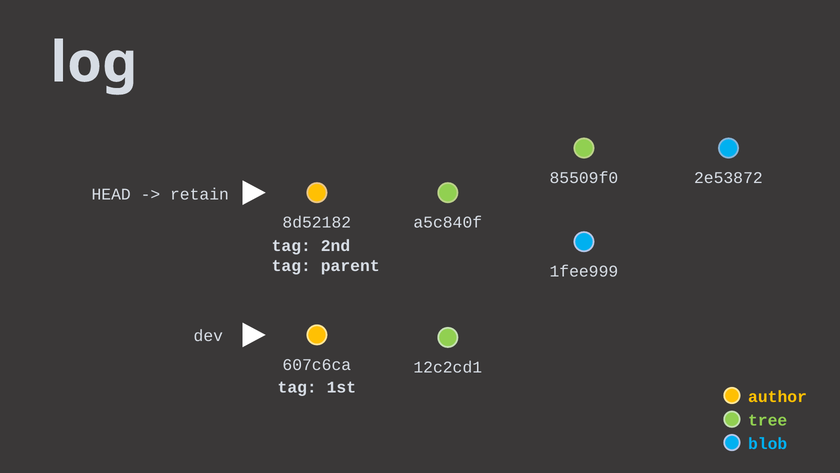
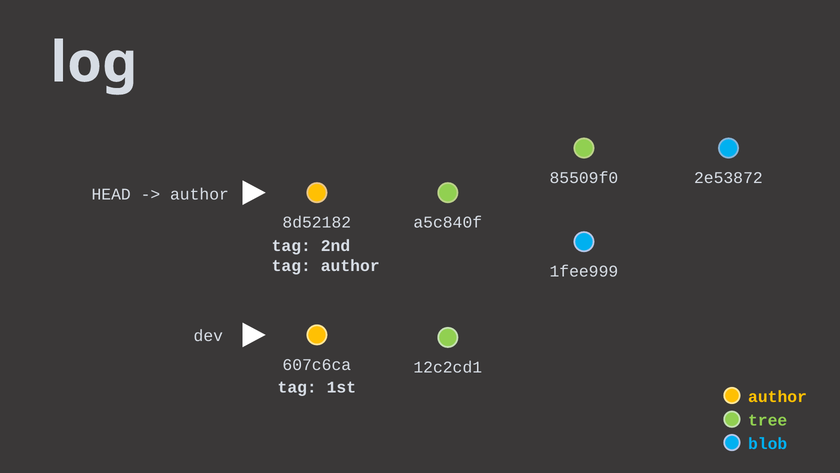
retain at (199, 194): retain -> author
tag parent: parent -> author
